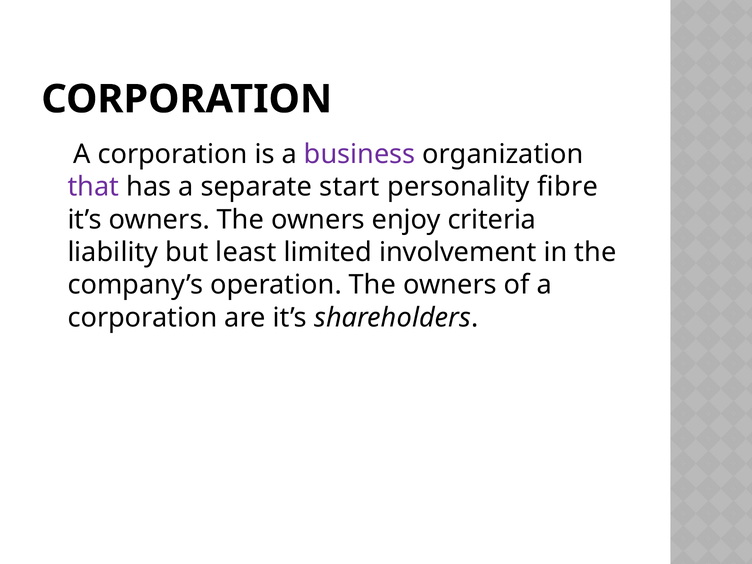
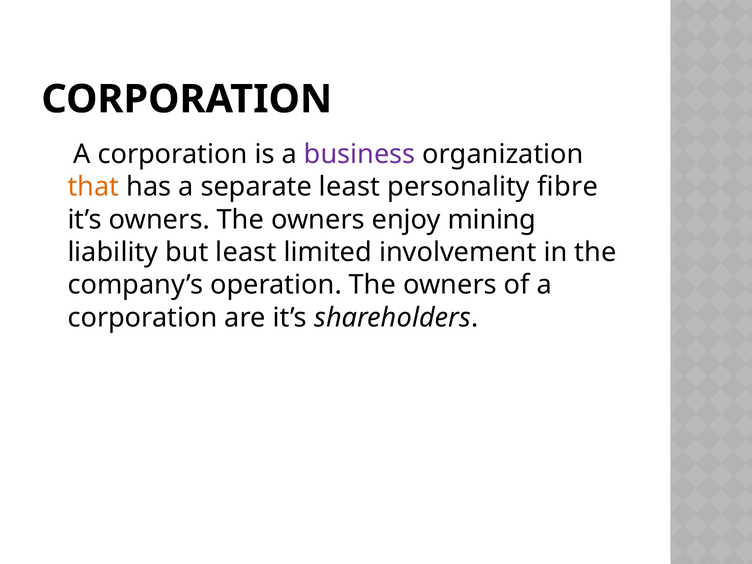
that colour: purple -> orange
separate start: start -> least
criteria: criteria -> mining
